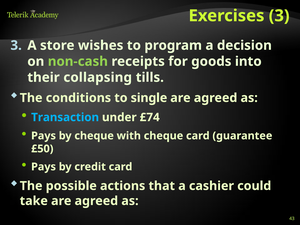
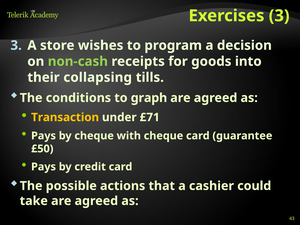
single: single -> graph
Transaction colour: light blue -> yellow
£74: £74 -> £71
